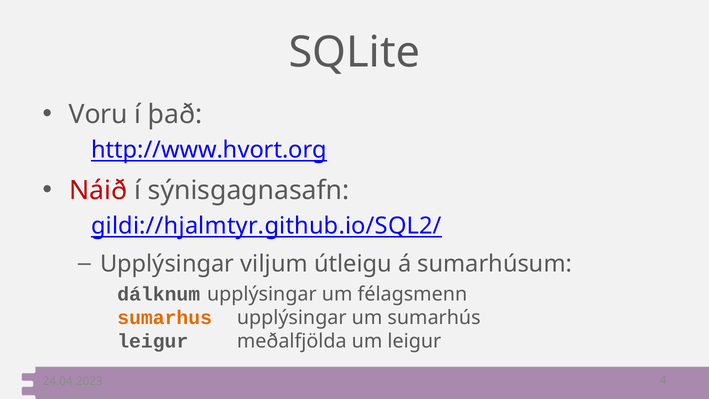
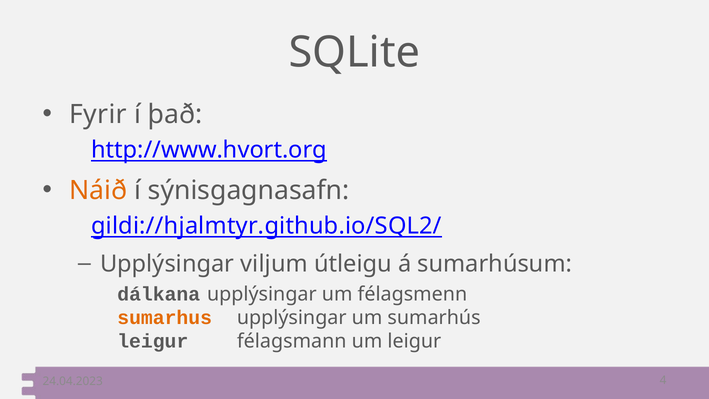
Voru: Voru -> Fyrir
Náið colour: red -> orange
dálknum: dálknum -> dálkana
meðalfjölda: meðalfjölda -> félagsmann
